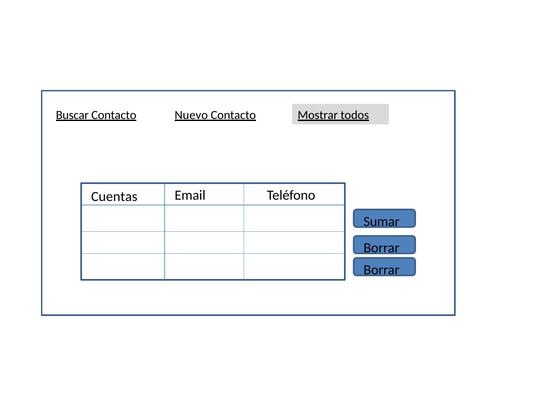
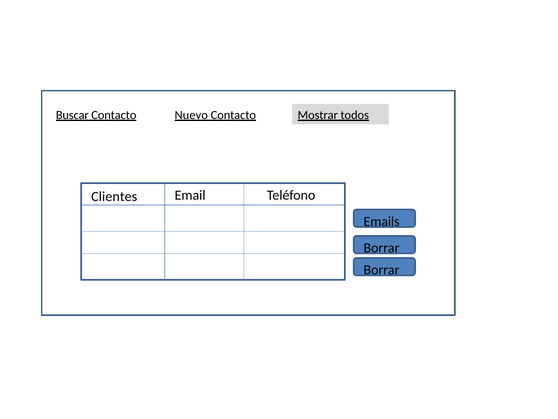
Cuentas: Cuentas -> Clientes
Sumar: Sumar -> Emails
